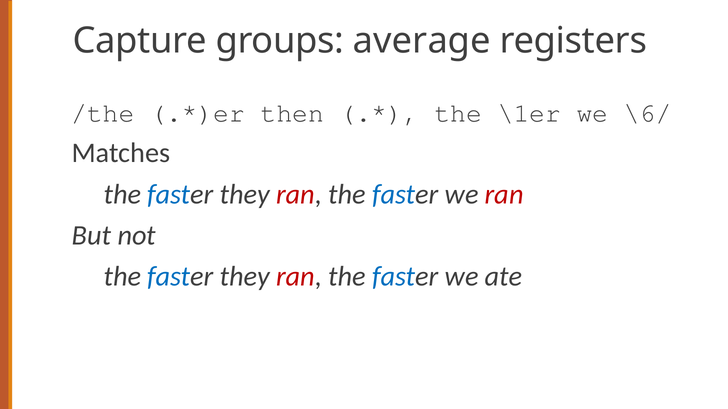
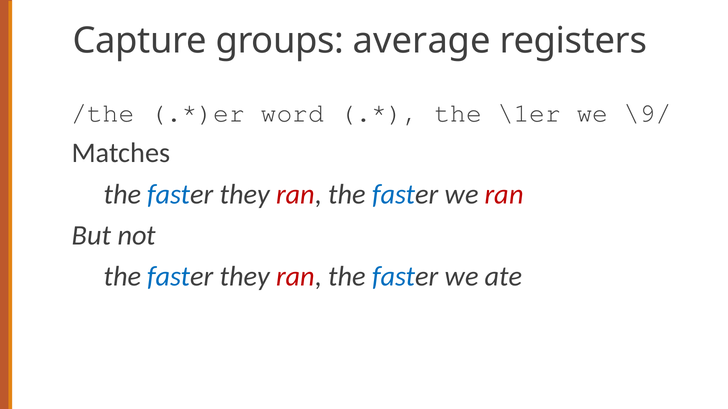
then: then -> word
\6/: \6/ -> \9/
